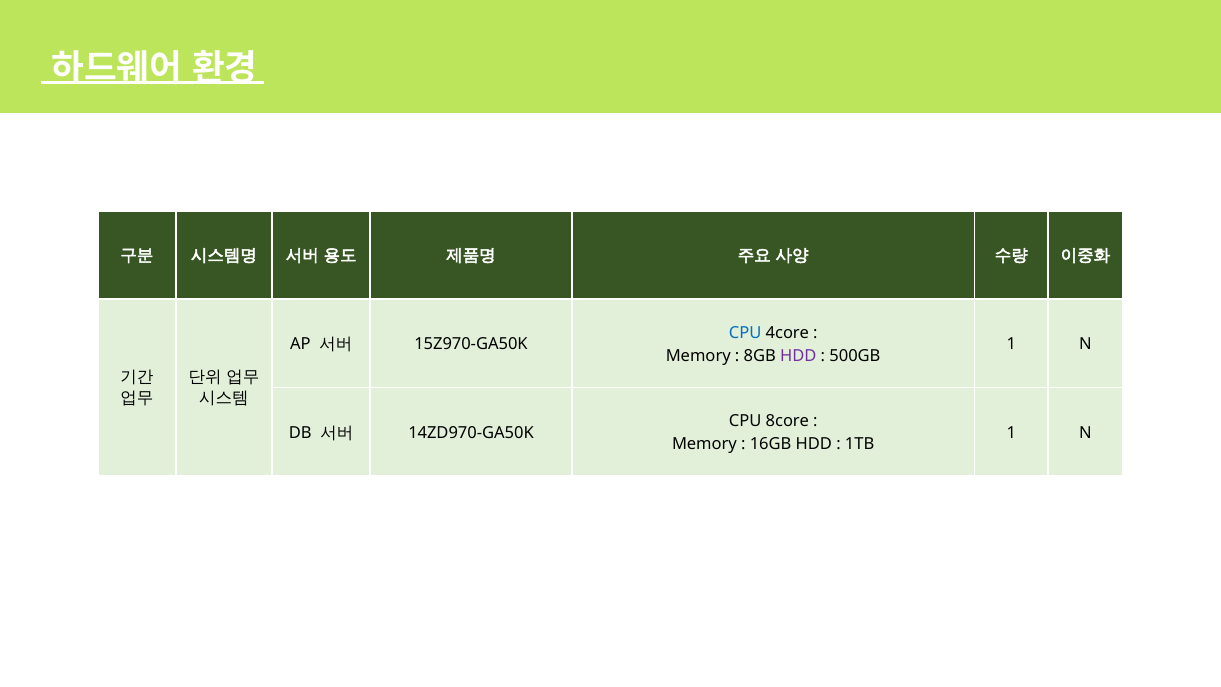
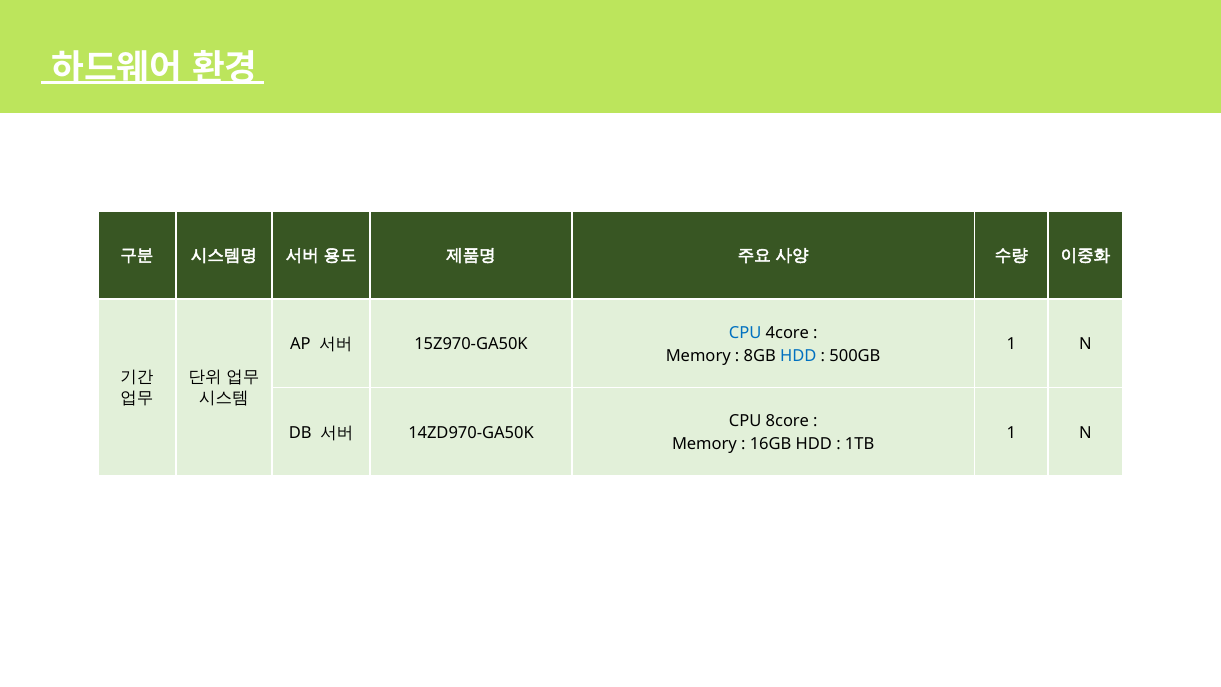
HDD at (798, 355) colour: purple -> blue
